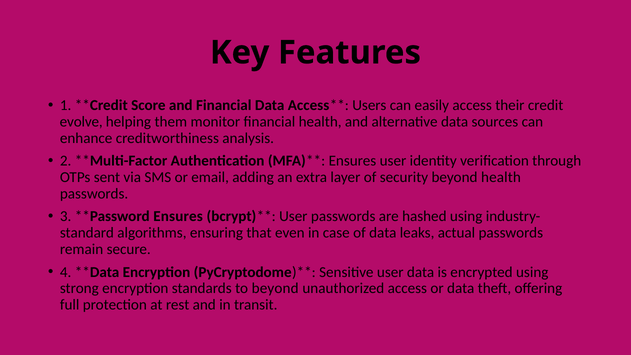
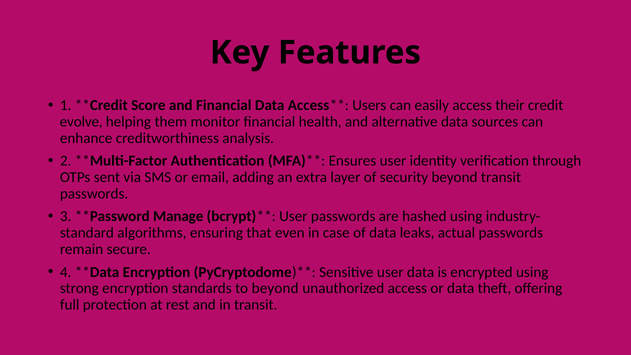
beyond health: health -> transit
Ensures at (178, 216): Ensures -> Manage
